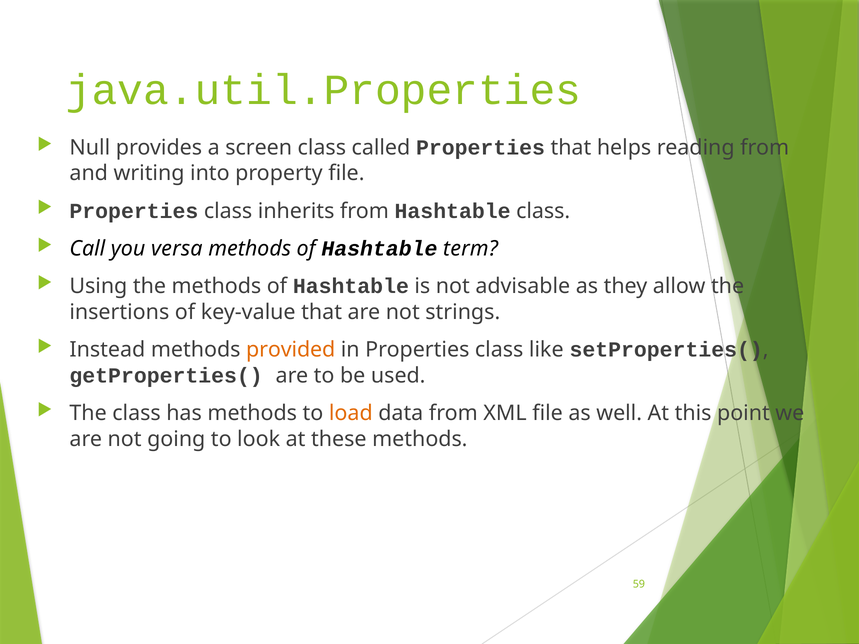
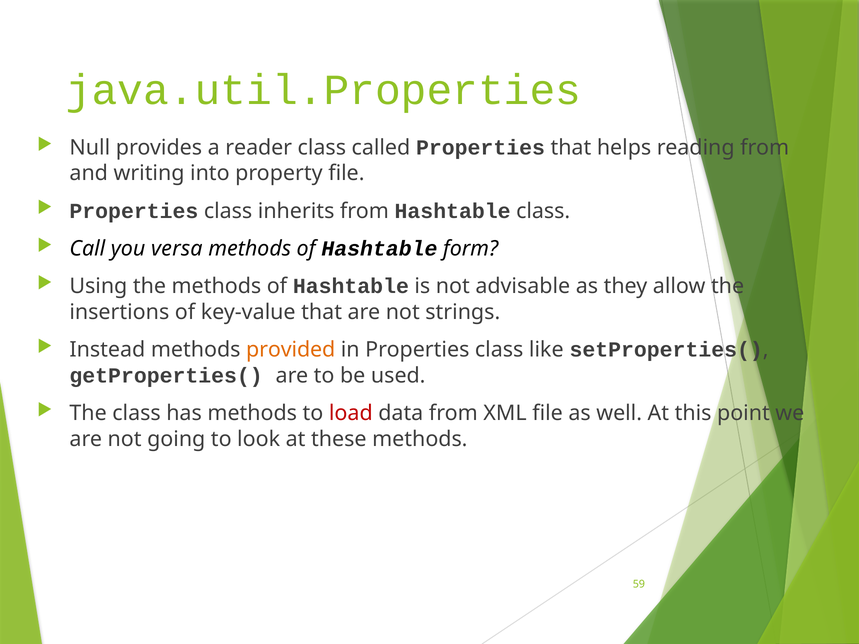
screen: screen -> reader
term: term -> form
load colour: orange -> red
